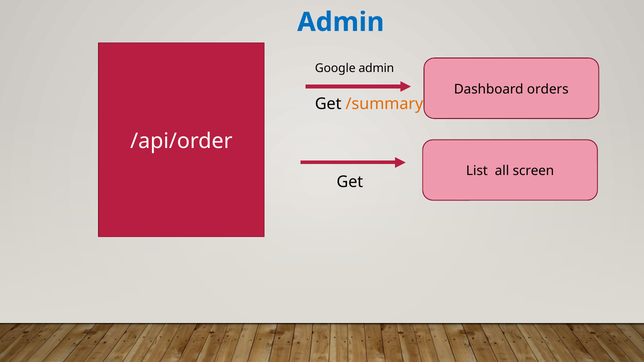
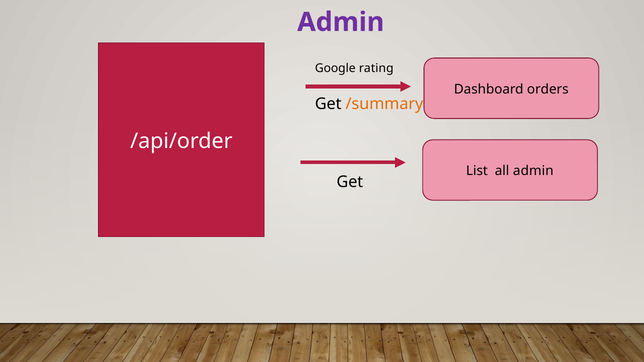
Admin at (341, 22) colour: blue -> purple
Google admin: admin -> rating
all screen: screen -> admin
